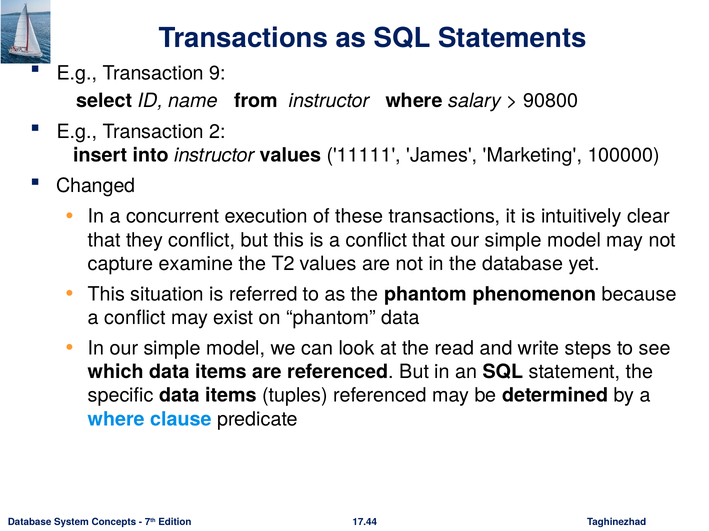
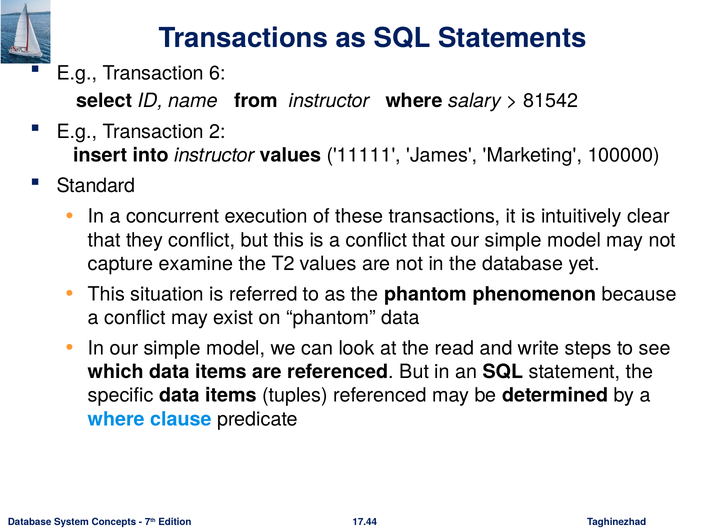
9: 9 -> 6
90800: 90800 -> 81542
Changed: Changed -> Standard
